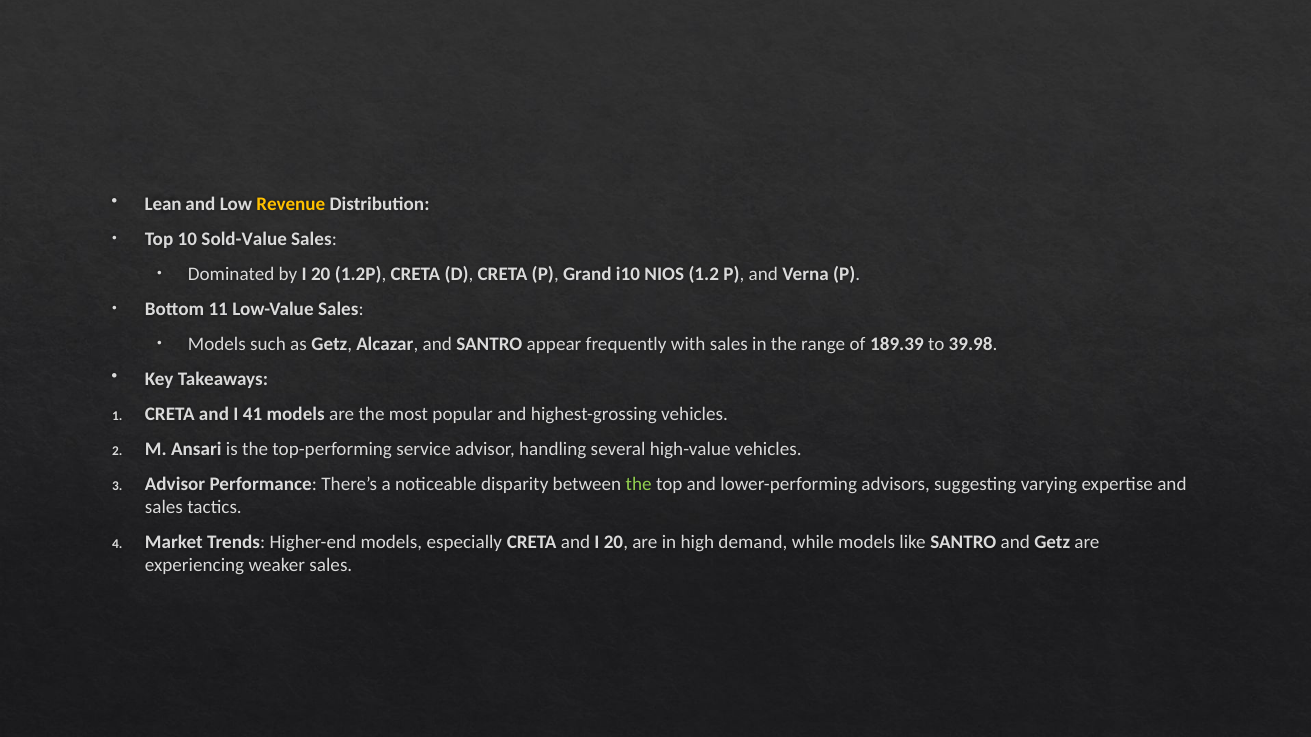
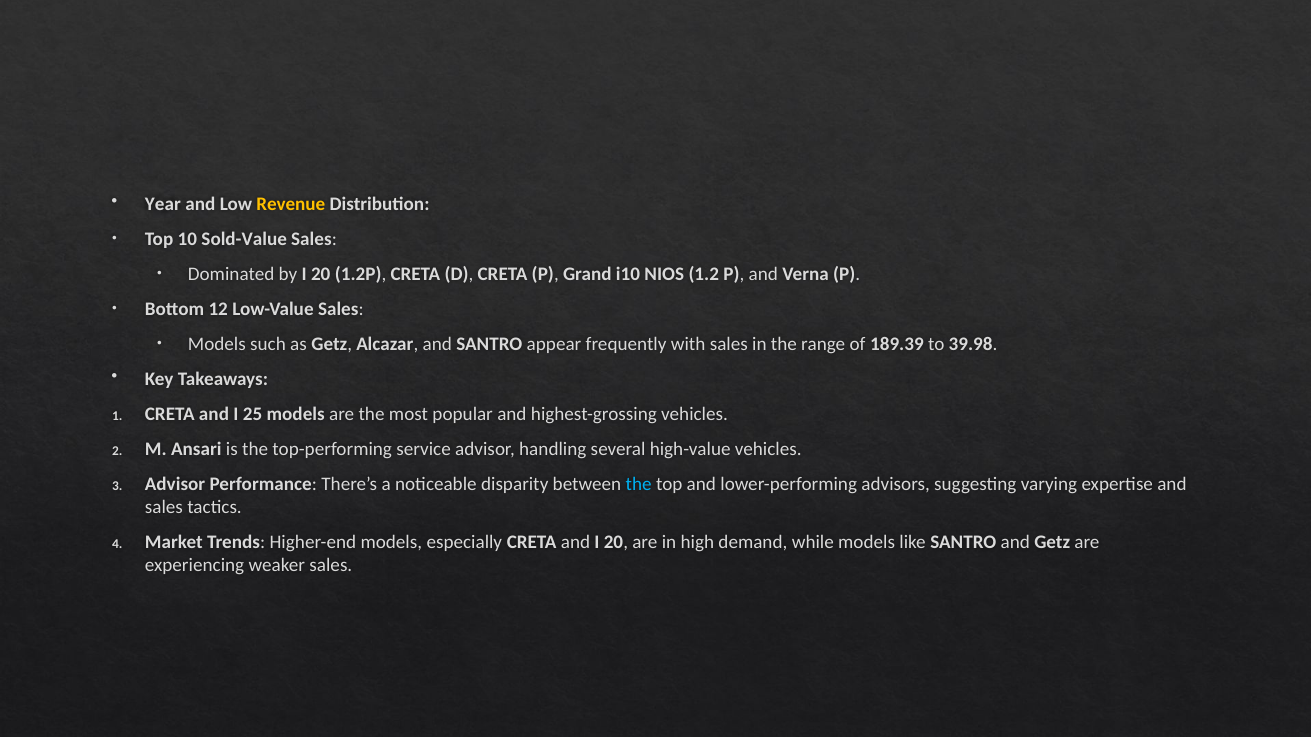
Lean: Lean -> Year
11: 11 -> 12
41: 41 -> 25
the at (639, 484) colour: light green -> light blue
